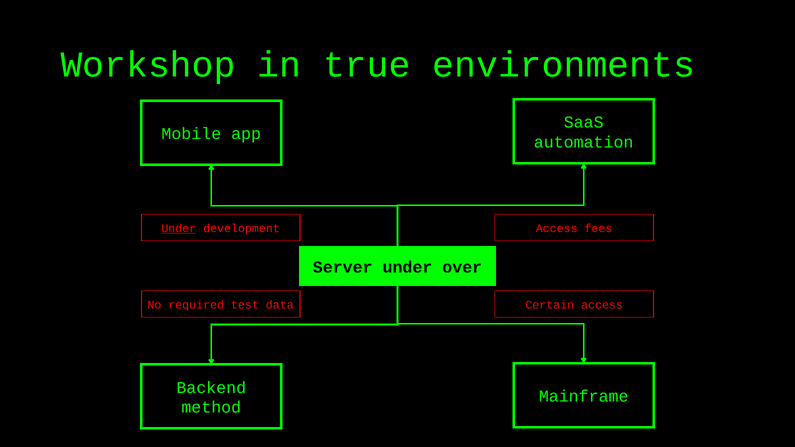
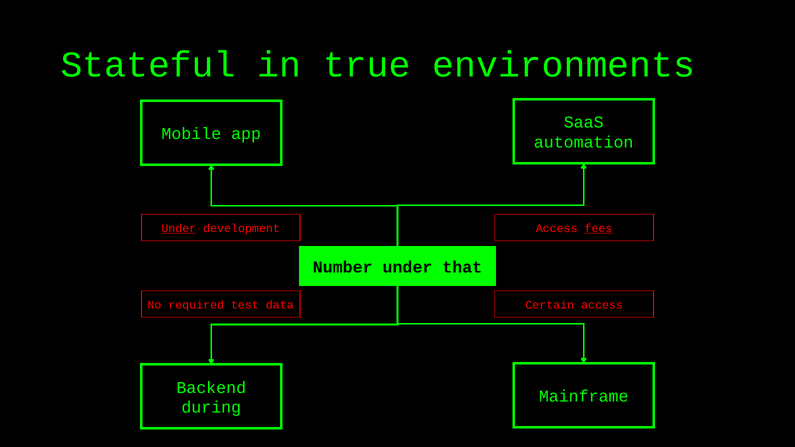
Workshop: Workshop -> Stateful
fees underline: none -> present
Server: Server -> Number
over: over -> that
method: method -> during
